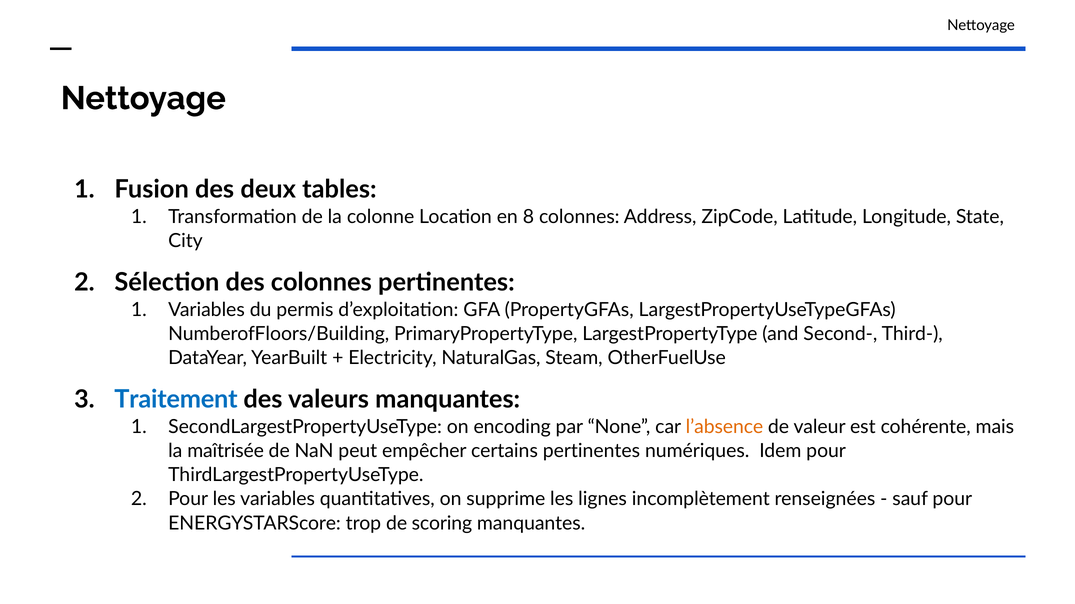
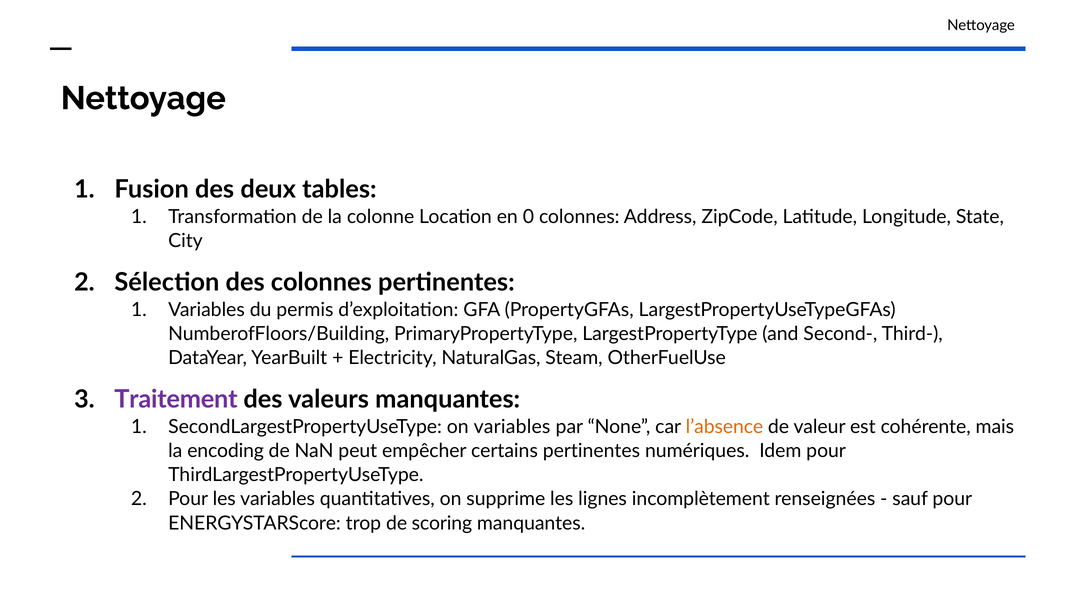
8: 8 -> 0
Traitement colour: blue -> purple
on encoding: encoding -> variables
maîtrisée: maîtrisée -> encoding
